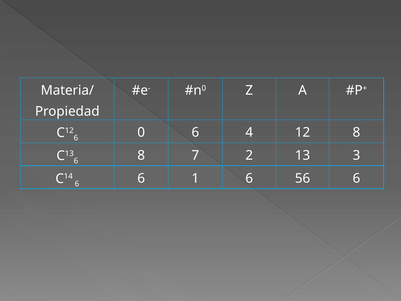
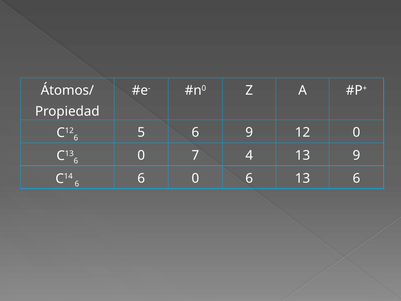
Materia/: Materia/ -> Átomos/
0: 0 -> 5
6 4: 4 -> 9
12 8: 8 -> 0
8 at (141, 155): 8 -> 0
2: 2 -> 4
13 3: 3 -> 9
6 6 1: 1 -> 0
6 56: 56 -> 13
